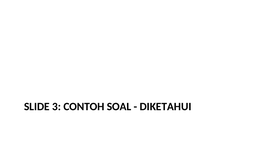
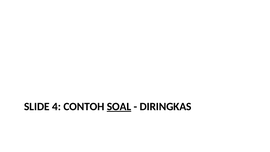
3: 3 -> 4
SOAL underline: none -> present
DIKETAHUI: DIKETAHUI -> DIRINGKAS
